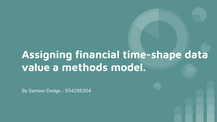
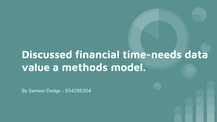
Assigning: Assigning -> Discussed
time-shape: time-shape -> time-needs
